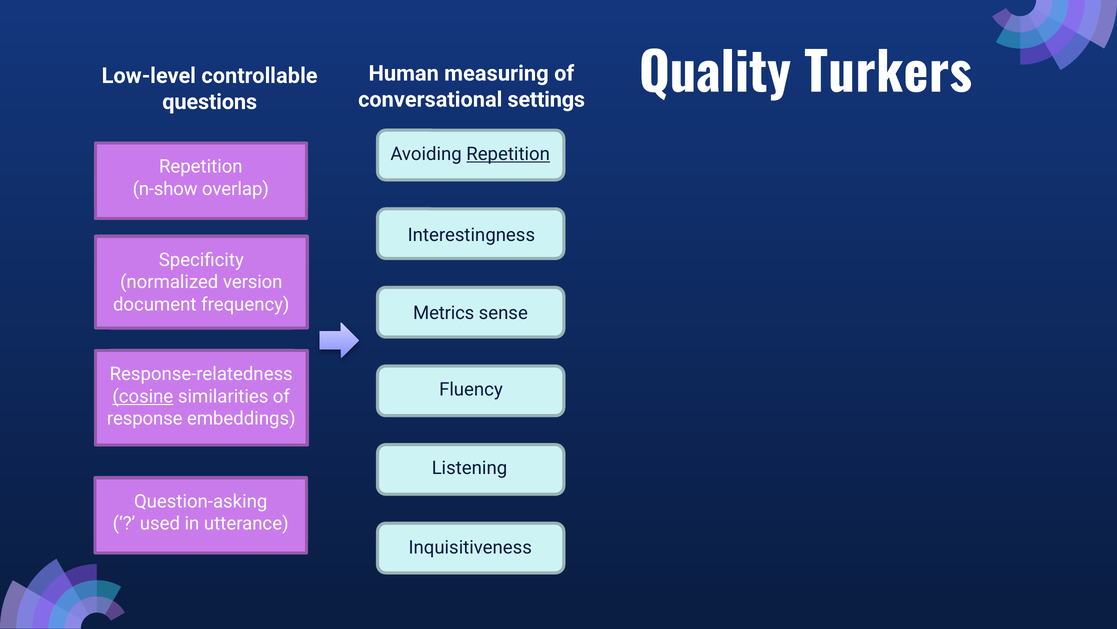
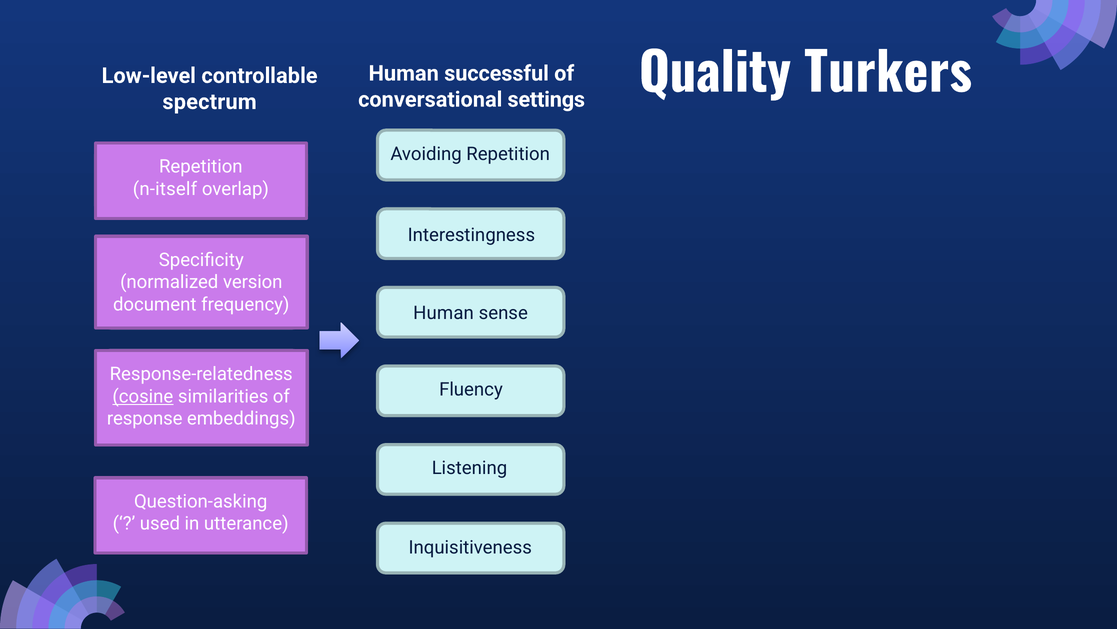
measuring: measuring -> successful
questions: questions -> spectrum
Repetition at (508, 154) underline: present -> none
n-show: n-show -> n-itself
Metrics at (444, 313): Metrics -> Human
